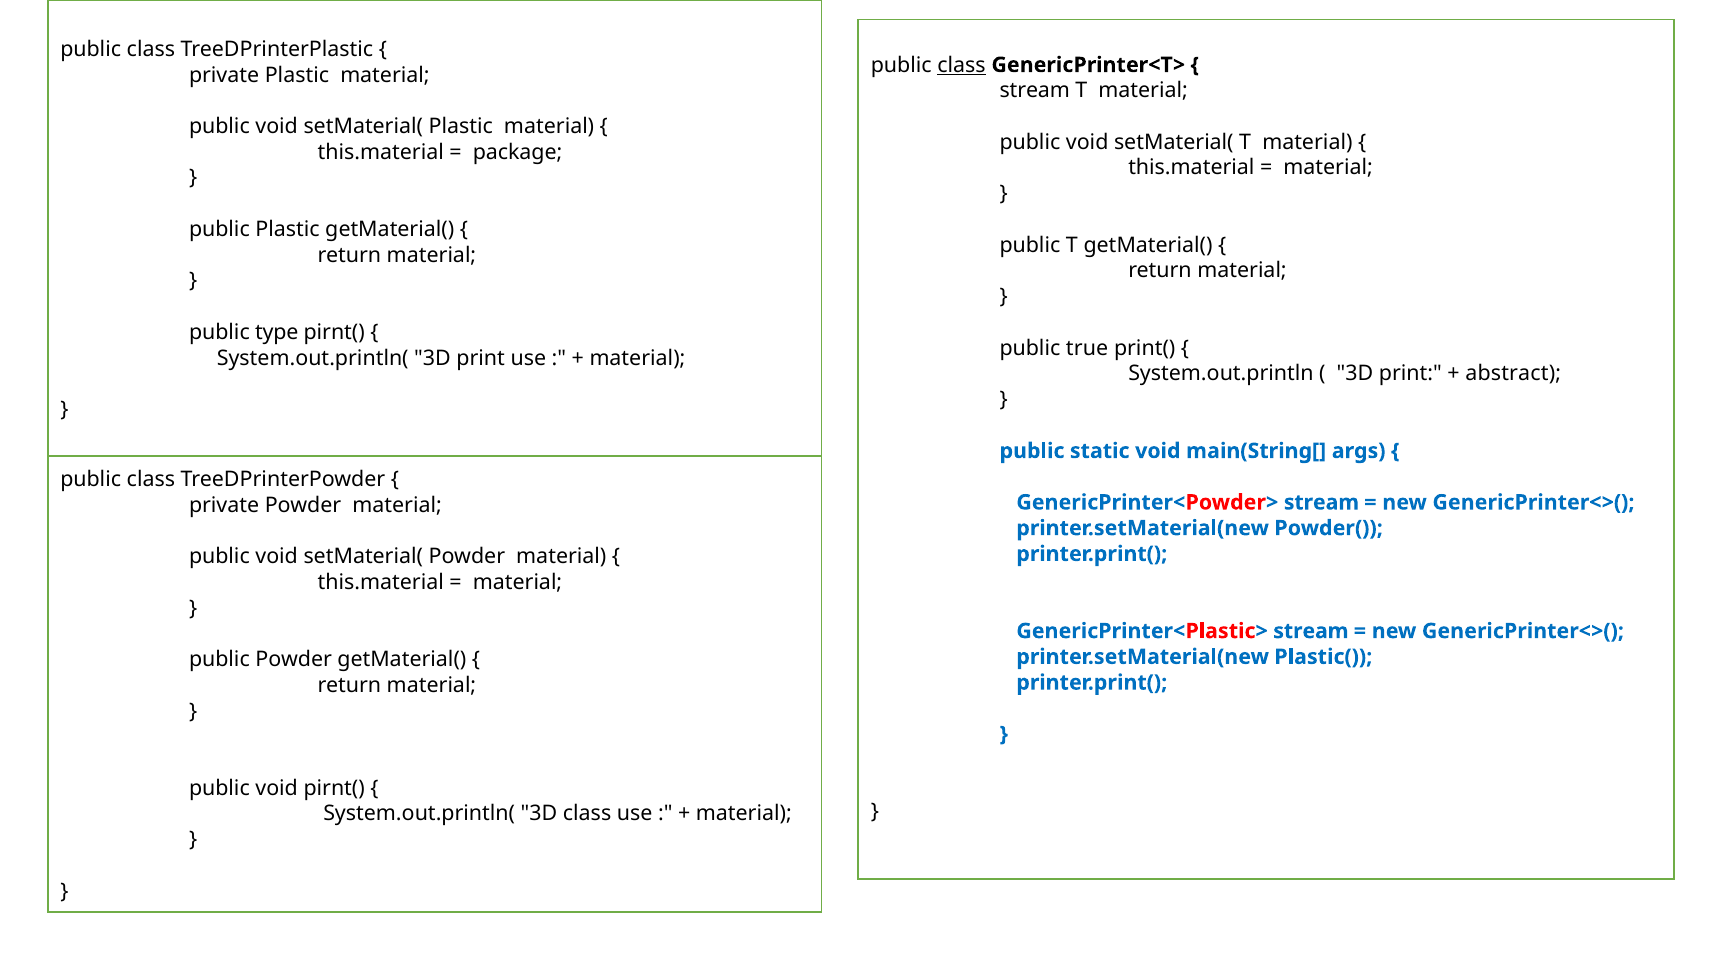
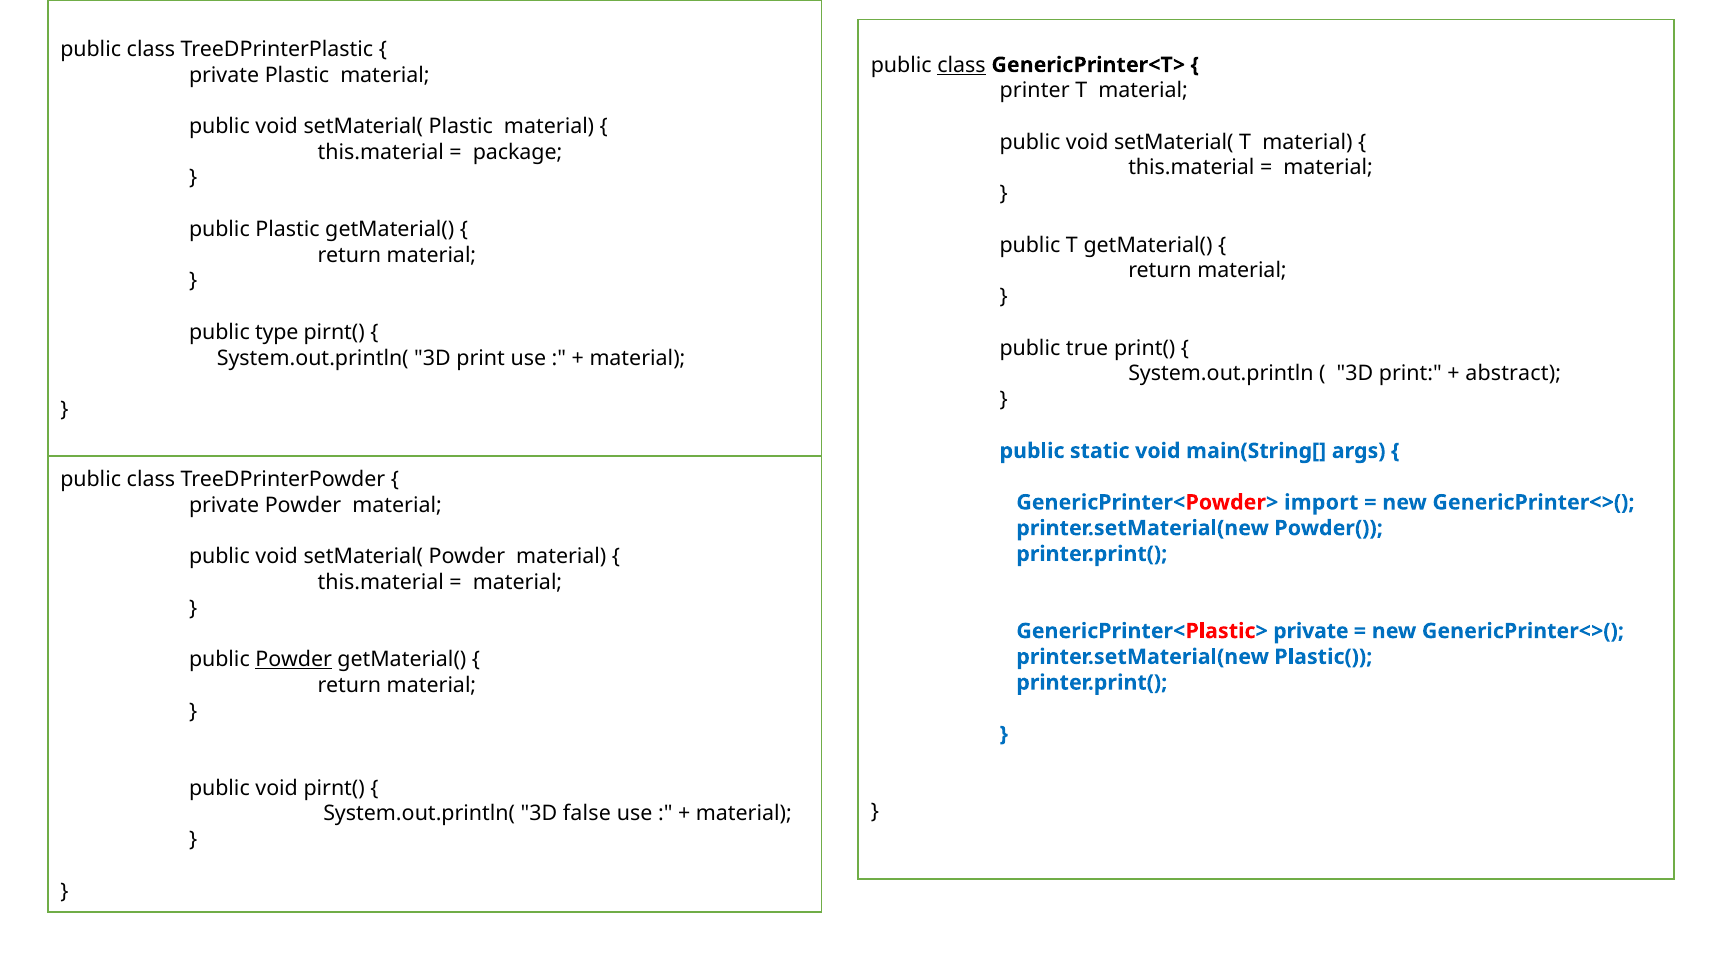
stream at (1035, 91): stream -> printer
GenericPrinter<Powder> stream: stream -> import
GenericPrinter<Plastic> stream: stream -> private
Powder at (294, 660) underline: none -> present
3D class: class -> false
